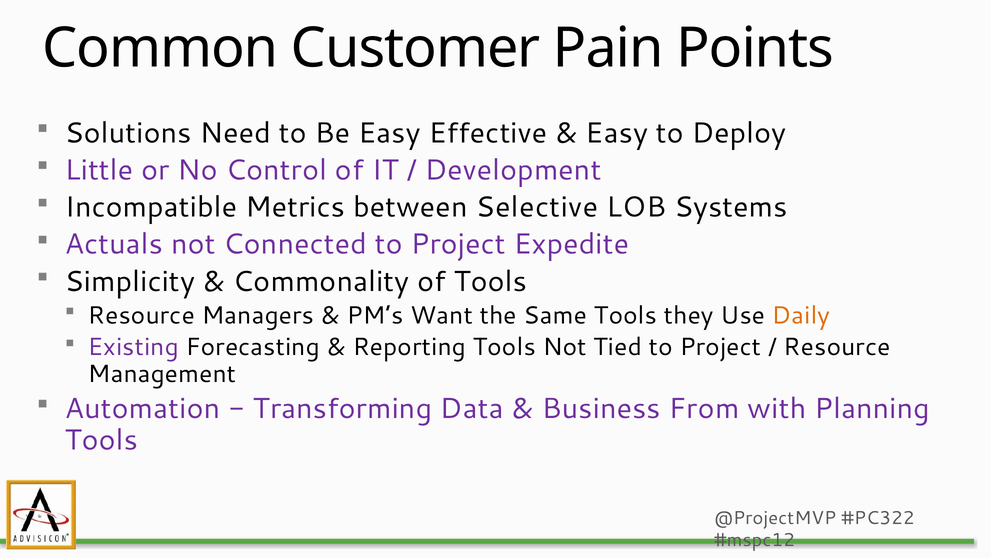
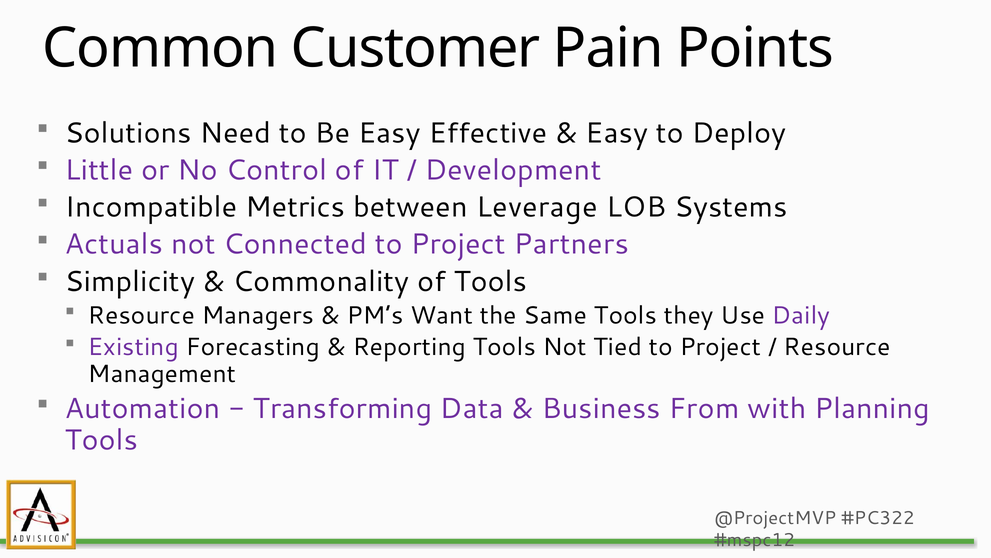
Selective: Selective -> Leverage
Expedite: Expedite -> Partners
Daily colour: orange -> purple
